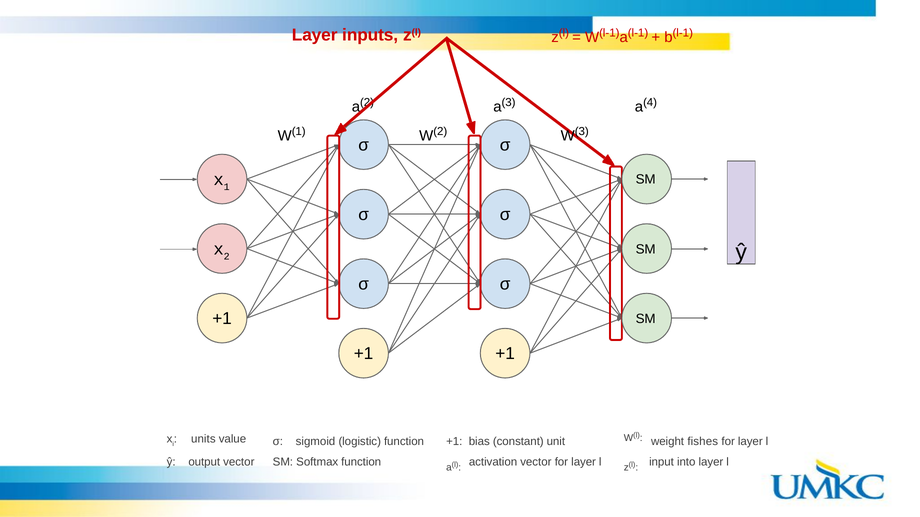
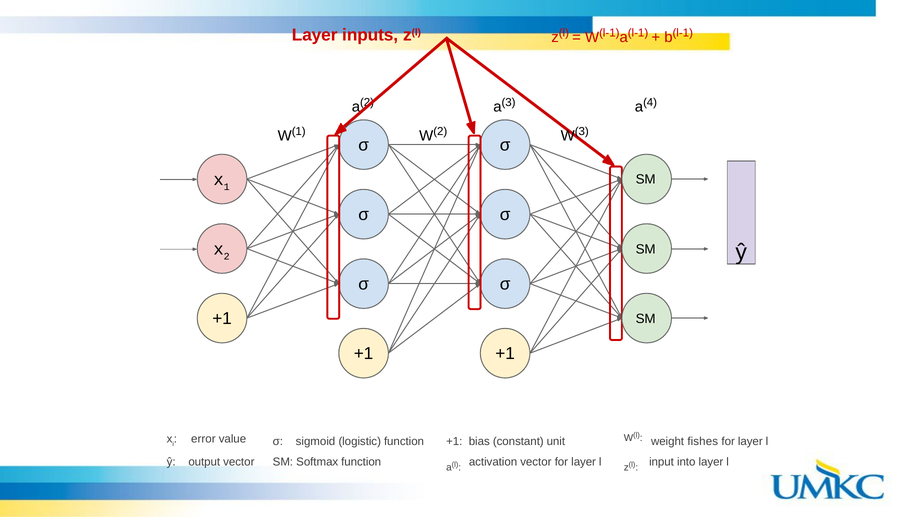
units: units -> error
